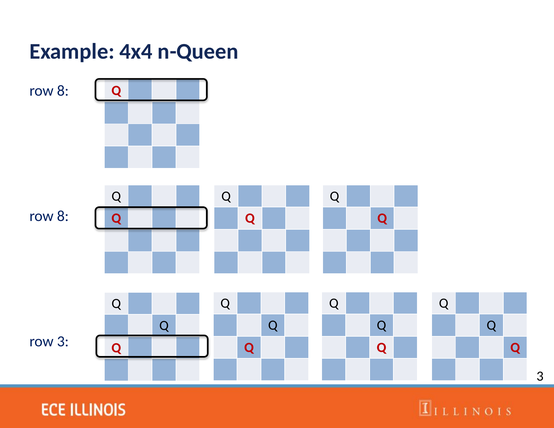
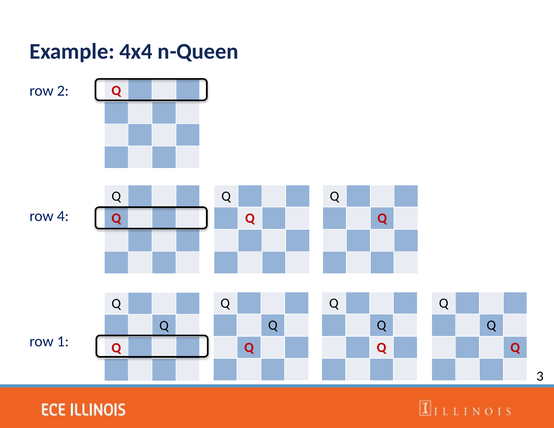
8 at (63, 91): 8 -> 2
8 at (63, 216): 8 -> 4
row 3: 3 -> 1
